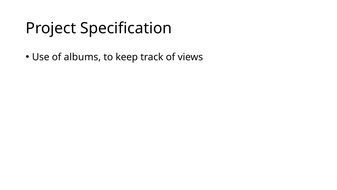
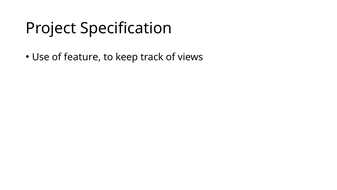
albums: albums -> feature
